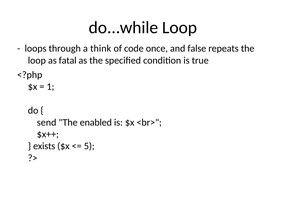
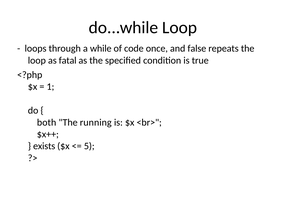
think: think -> while
send: send -> both
enabled: enabled -> running
